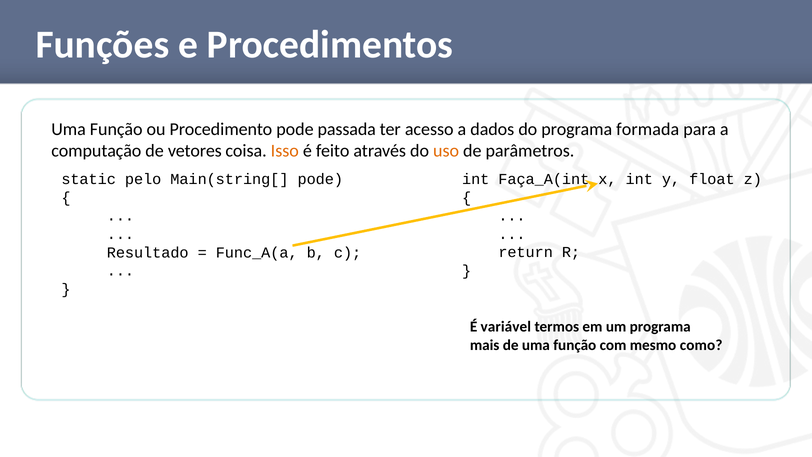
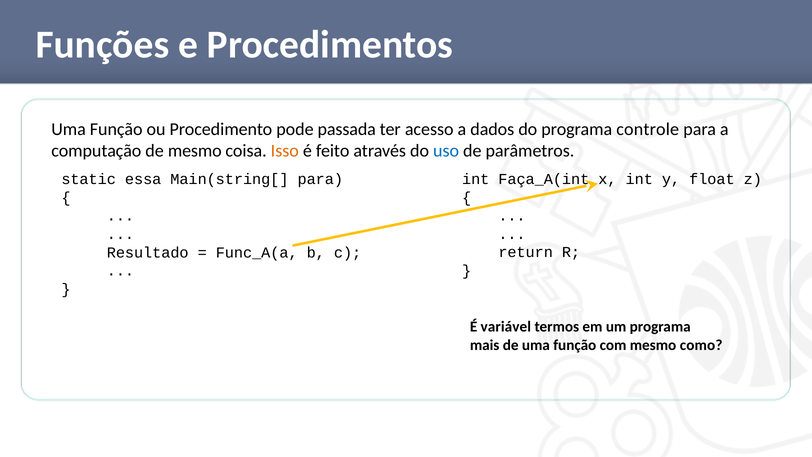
formada: formada -> controle
de vetores: vetores -> mesmo
uso colour: orange -> blue
pelo: pelo -> essa
Main(string[ pode: pode -> para
